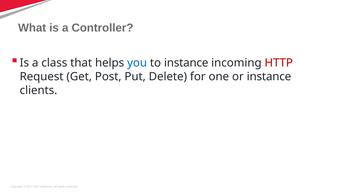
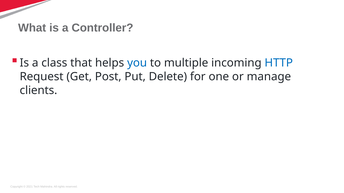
to instance: instance -> multiple
HTTP colour: red -> blue
or instance: instance -> manage
